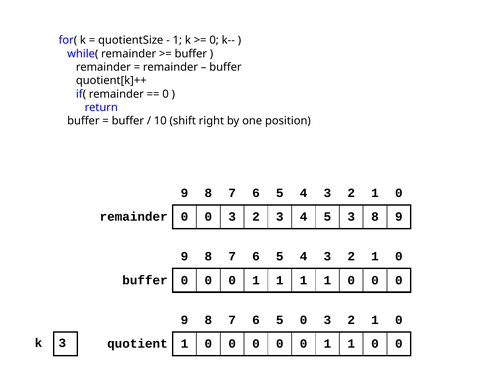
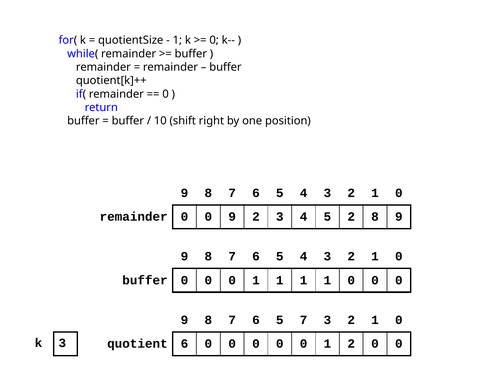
remainder 0 0 3: 3 -> 9
5 3: 3 -> 2
5 0: 0 -> 7
quotient 1: 1 -> 6
1 at (351, 344): 1 -> 2
